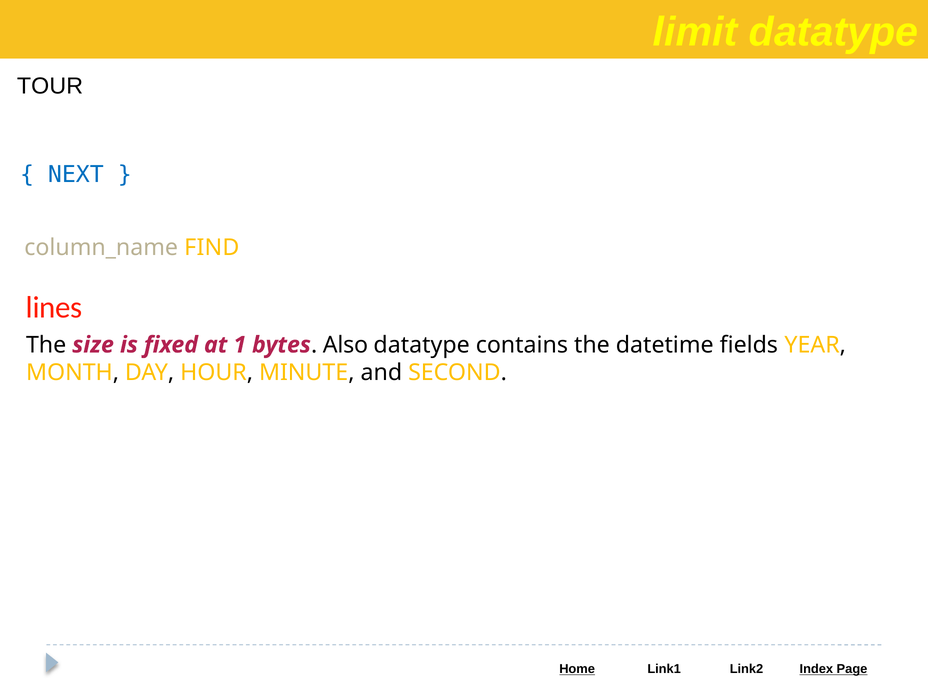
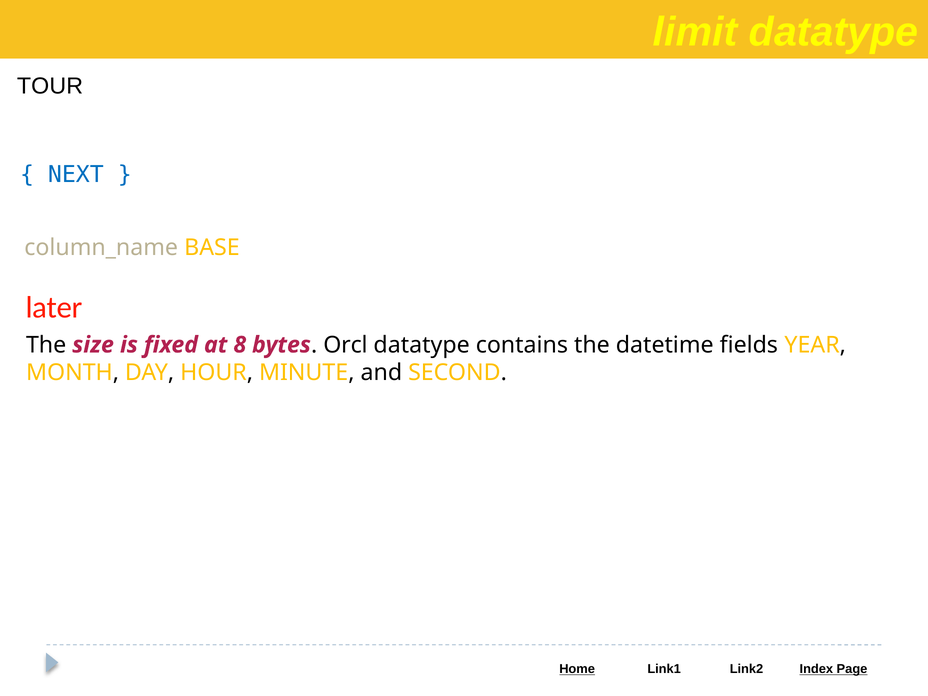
FIND: FIND -> BASE
lines: lines -> later
1: 1 -> 8
Also: Also -> Orcl
